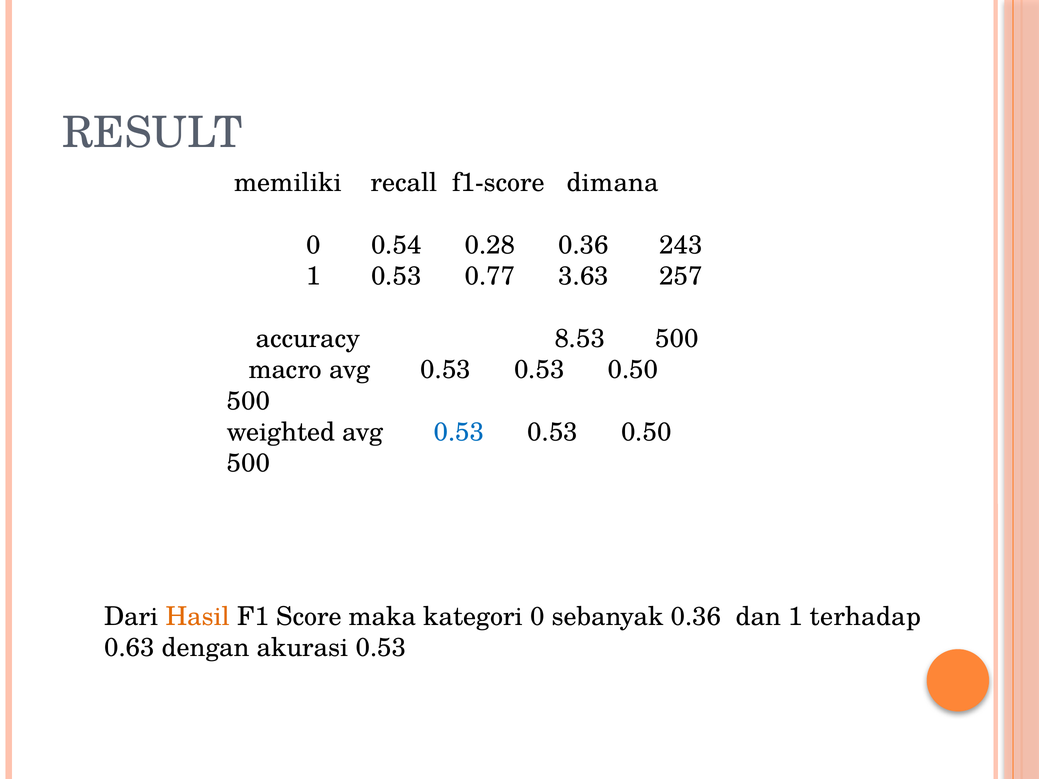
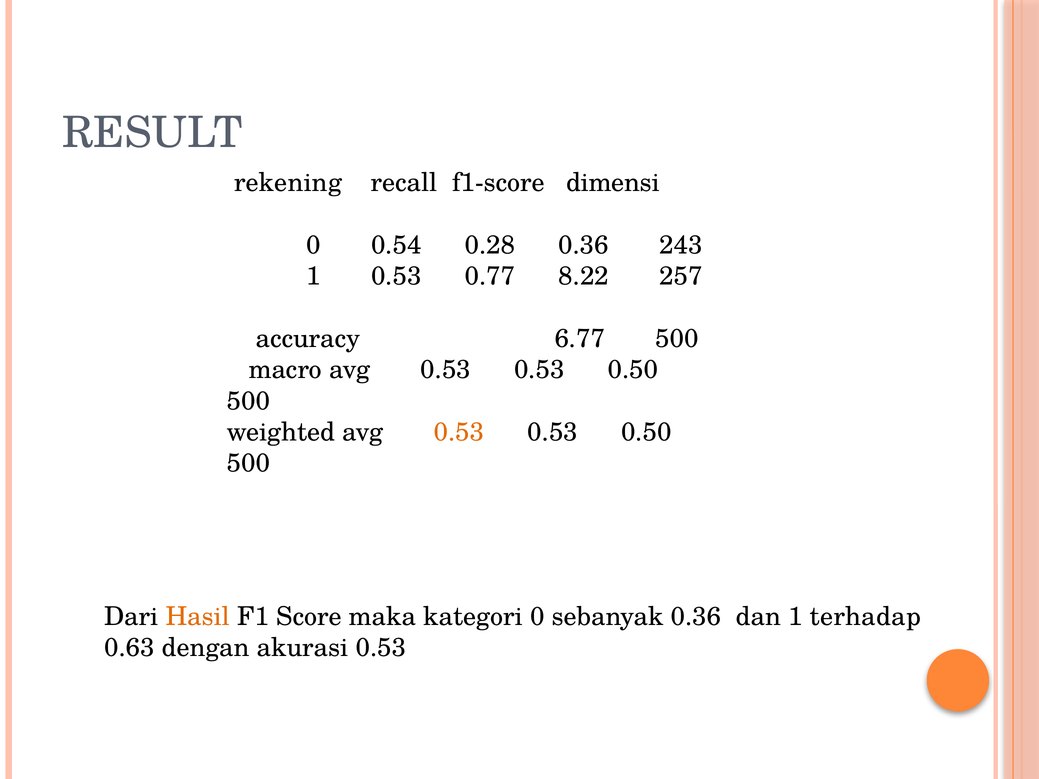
memiliki: memiliki -> rekening
dimana: dimana -> dimensi
3.63: 3.63 -> 8.22
8.53: 8.53 -> 6.77
0.53 at (459, 432) colour: blue -> orange
